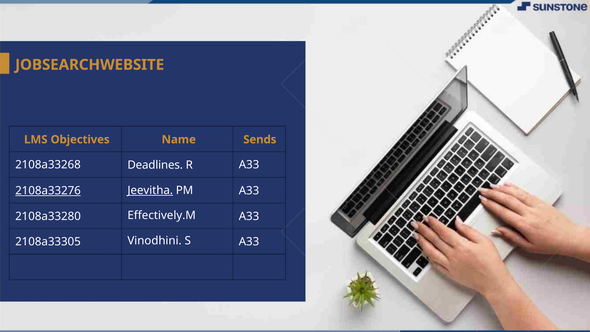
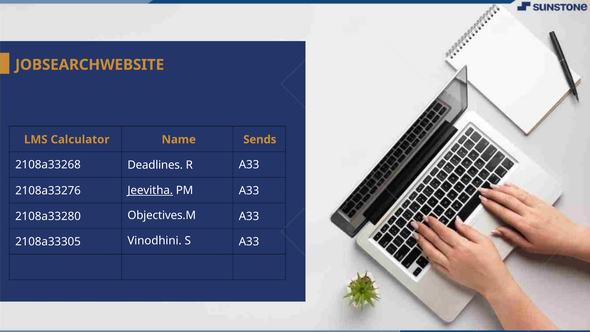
Objectives: Objectives -> Calculator
2108a33276 underline: present -> none
Effectively.M: Effectively.M -> Objectives.M
